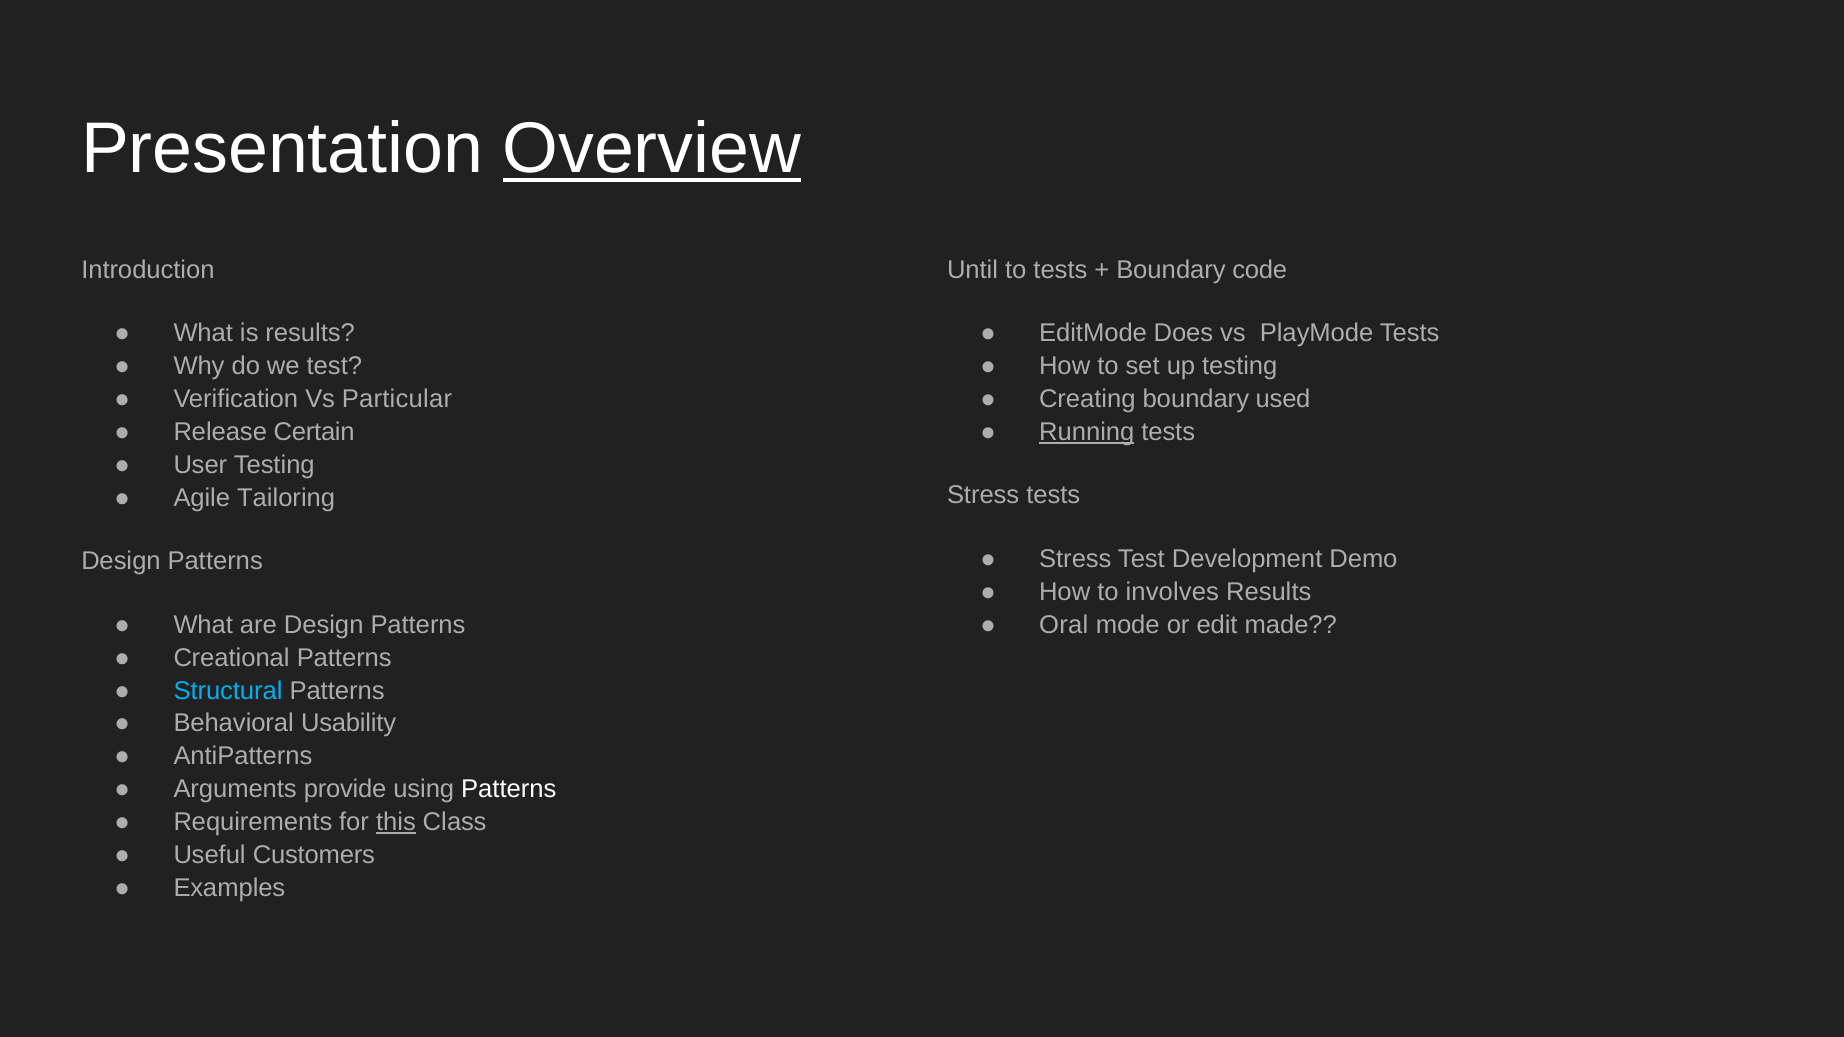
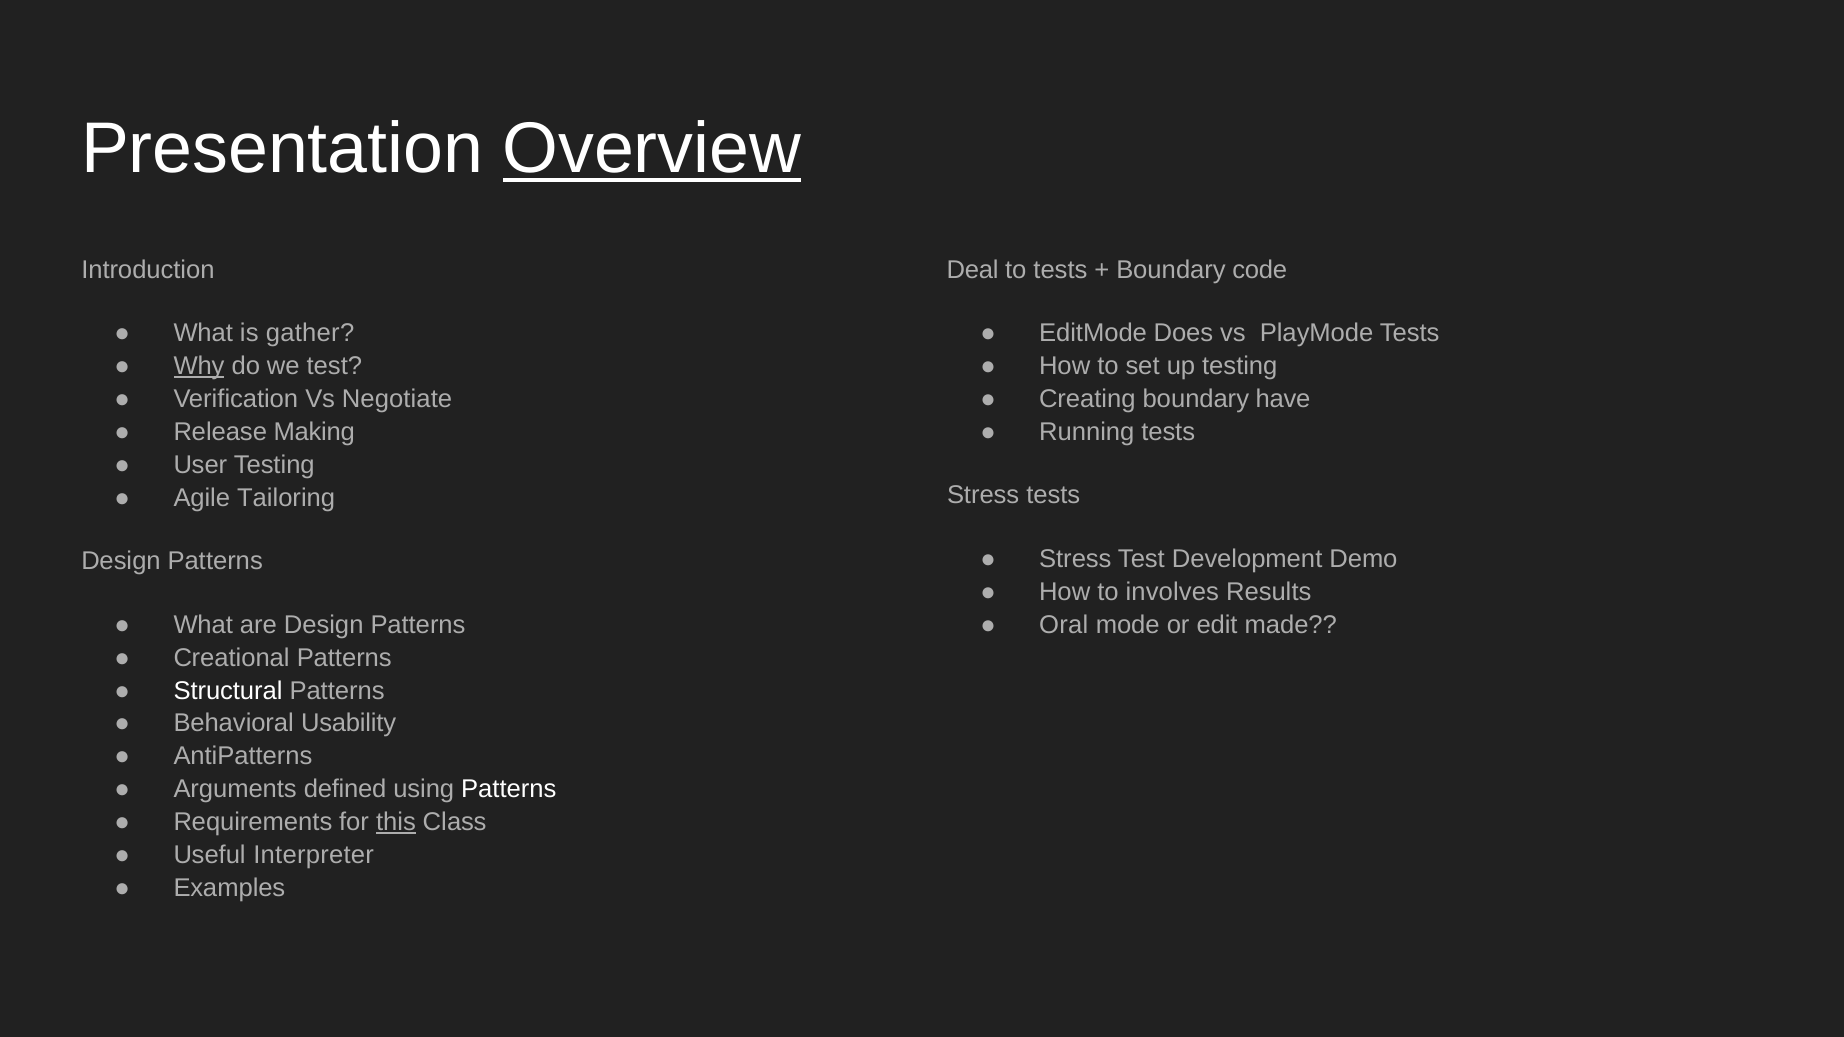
Until: Until -> Deal
is results: results -> gather
Why underline: none -> present
Particular: Particular -> Negotiate
used: used -> have
Certain: Certain -> Making
Running underline: present -> none
Structural colour: light blue -> white
provide: provide -> defined
Customers: Customers -> Interpreter
